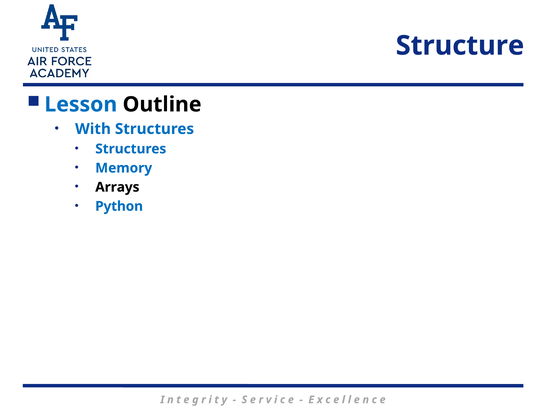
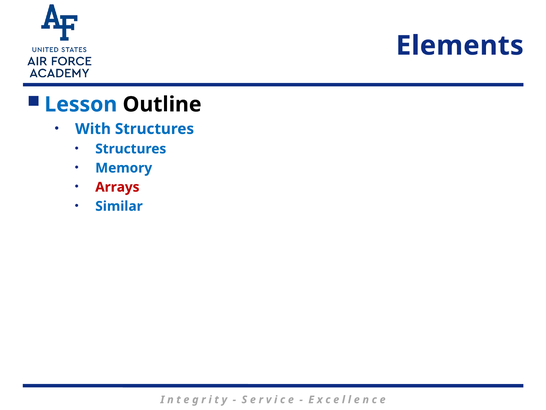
Structure: Structure -> Elements
Arrays colour: black -> red
Python: Python -> Similar
